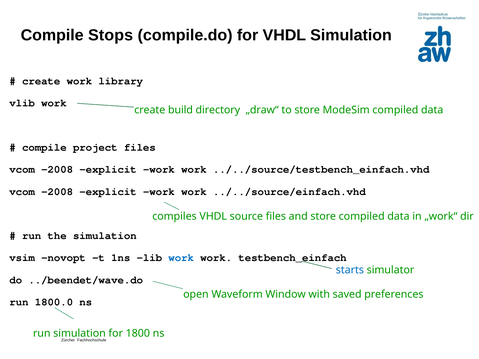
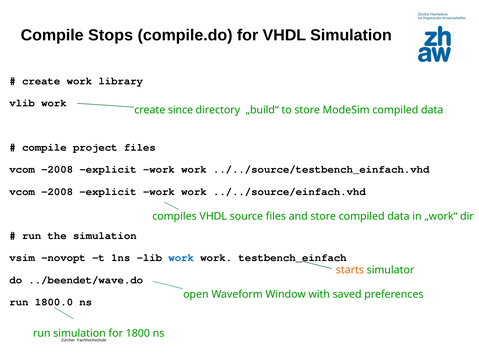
build: build -> since
„draw“: „draw“ -> „build“
starts colour: blue -> orange
